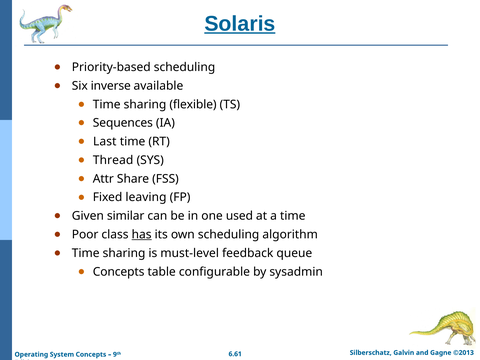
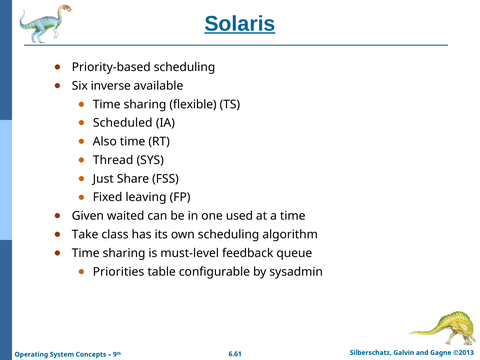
Sequences: Sequences -> Scheduled
Last: Last -> Also
Attr: Attr -> Just
similar: similar -> waited
Poor: Poor -> Take
has underline: present -> none
Concepts at (119, 272): Concepts -> Priorities
